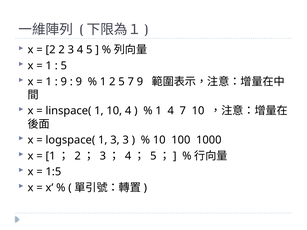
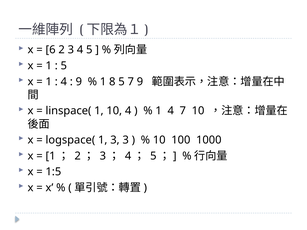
2 at (51, 50): 2 -> 6
9 at (64, 82): 9 -> 4
1 2: 2 -> 8
